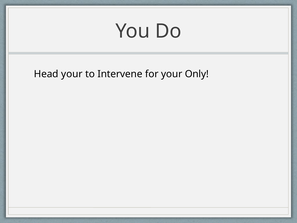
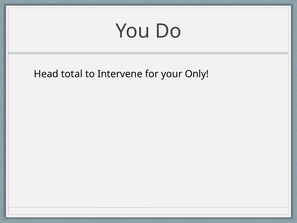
Head your: your -> total
